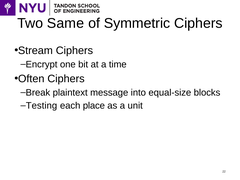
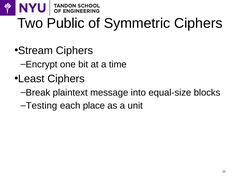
Same: Same -> Public
Often: Often -> Least
